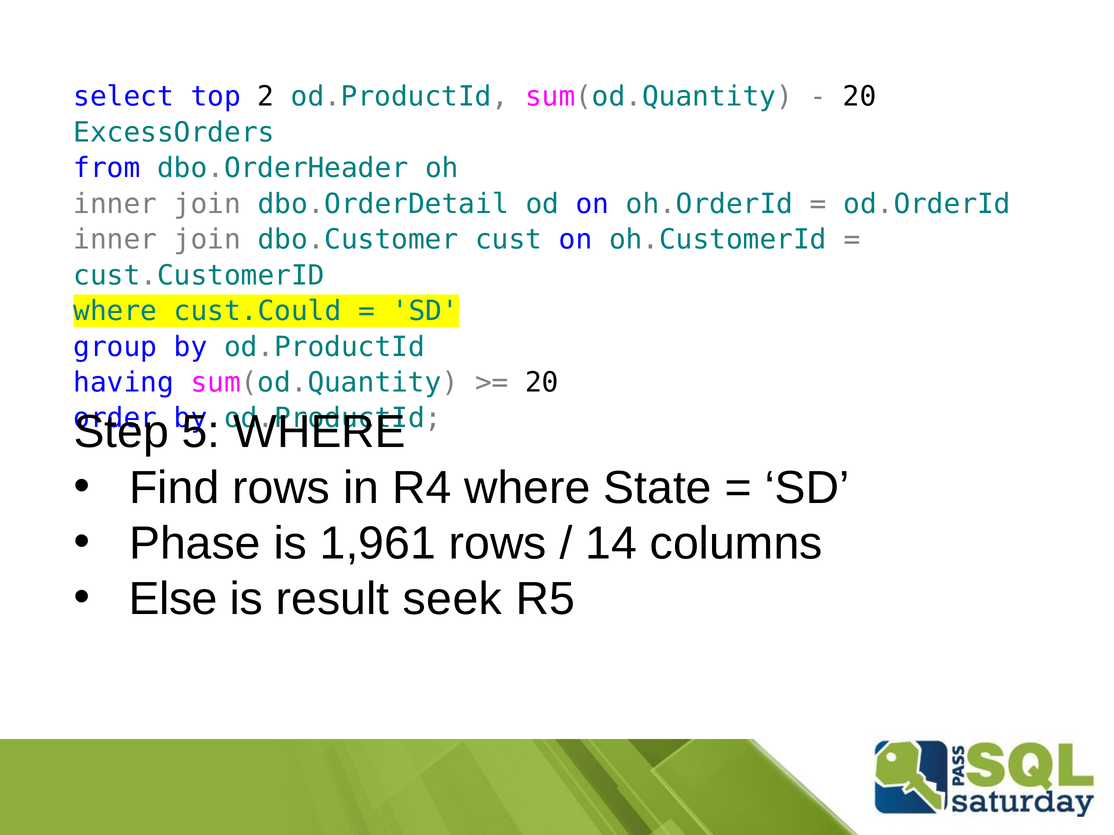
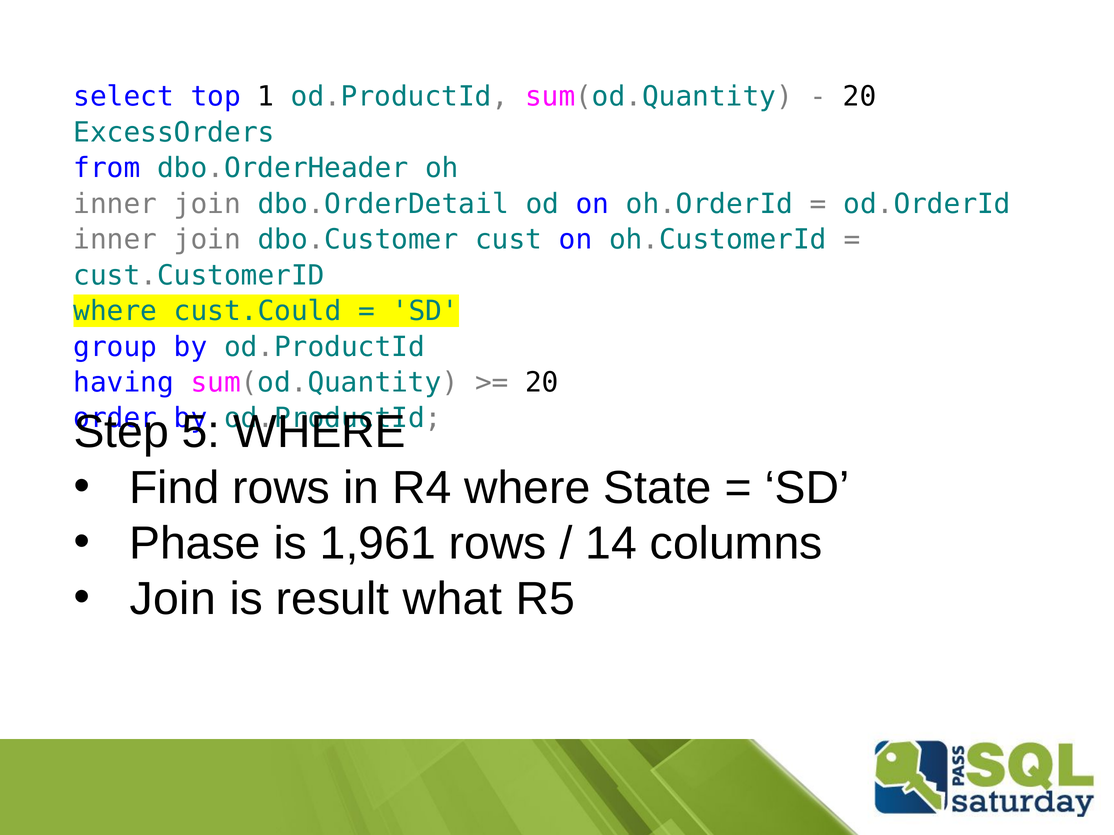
2: 2 -> 1
Else at (173, 600): Else -> Join
seek: seek -> what
